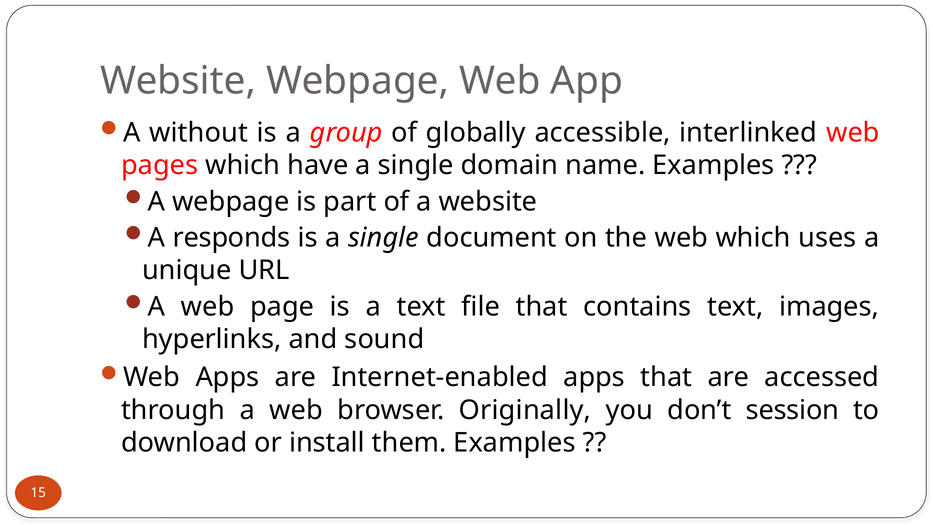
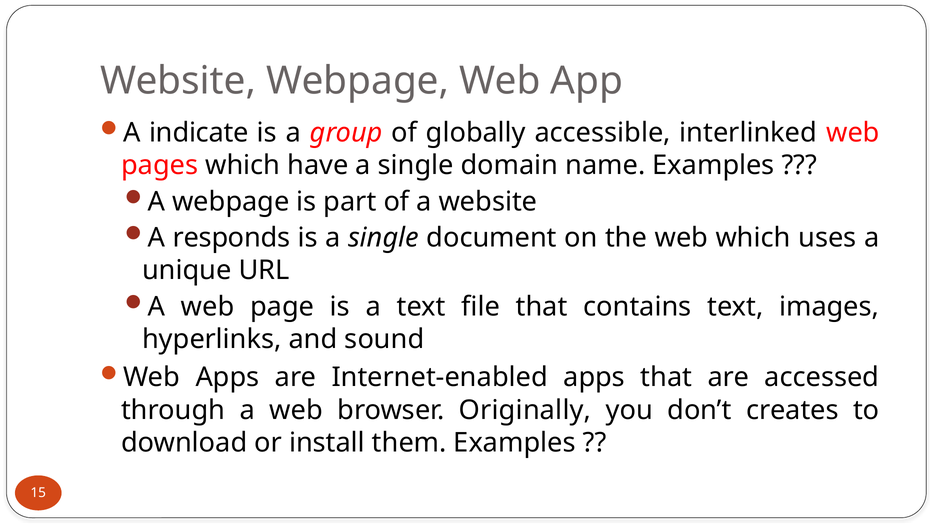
without: without -> indicate
session: session -> creates
